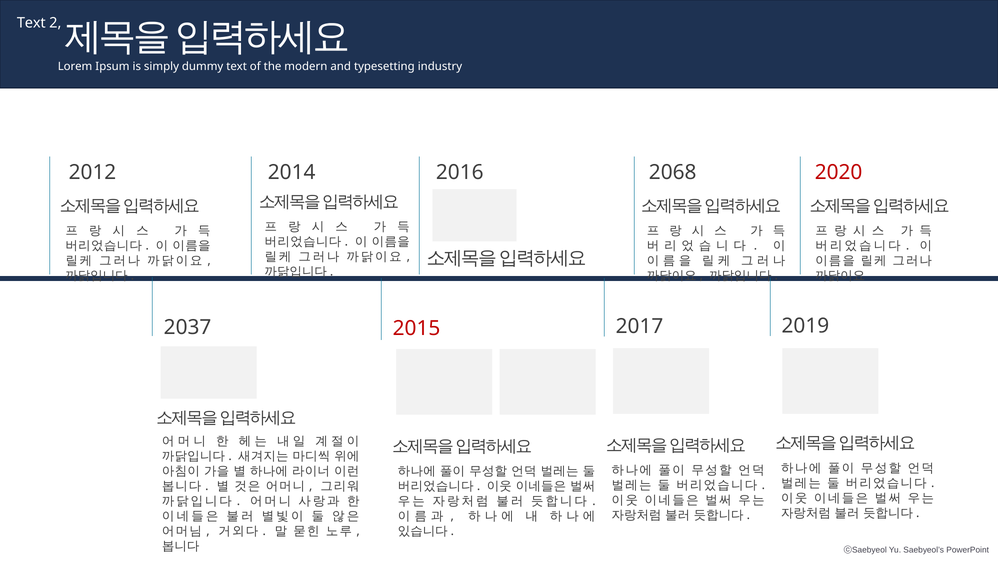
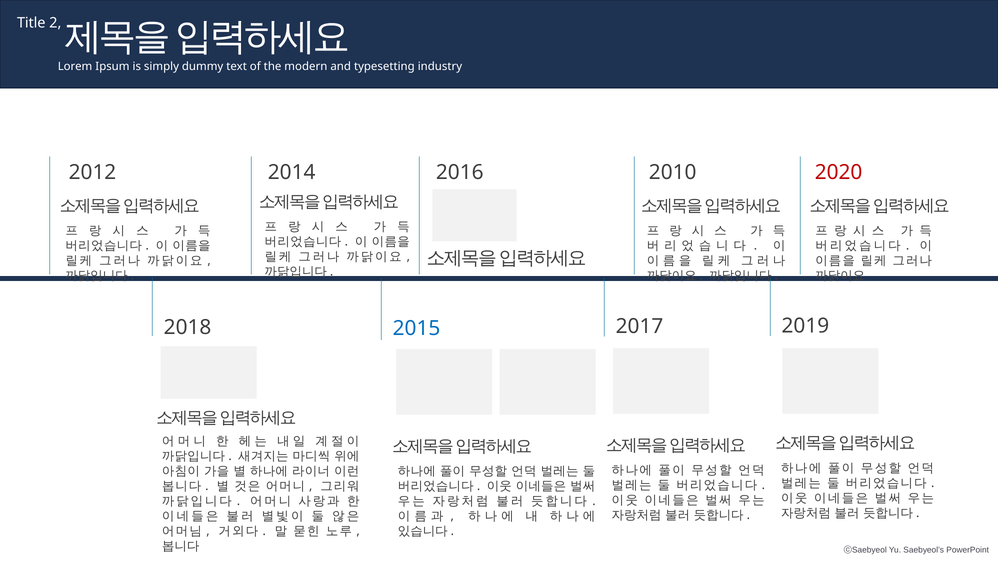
Text at (31, 23): Text -> Title
2068: 2068 -> 2010
2037: 2037 -> 2018
2015 colour: red -> blue
